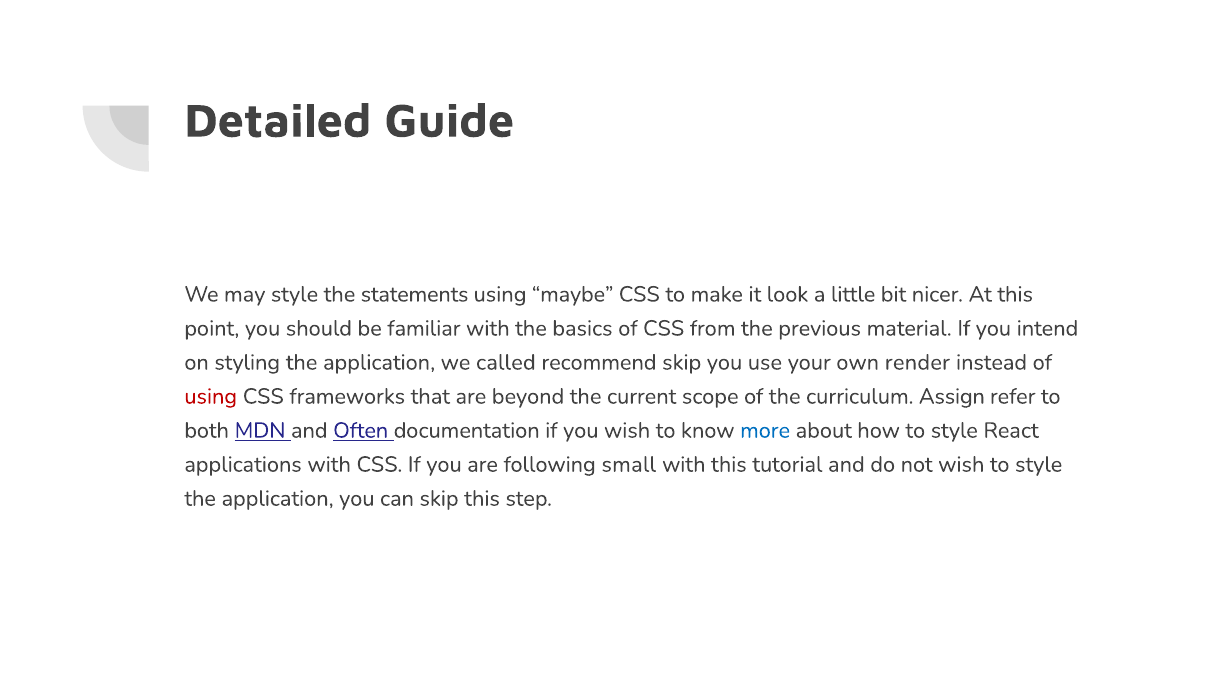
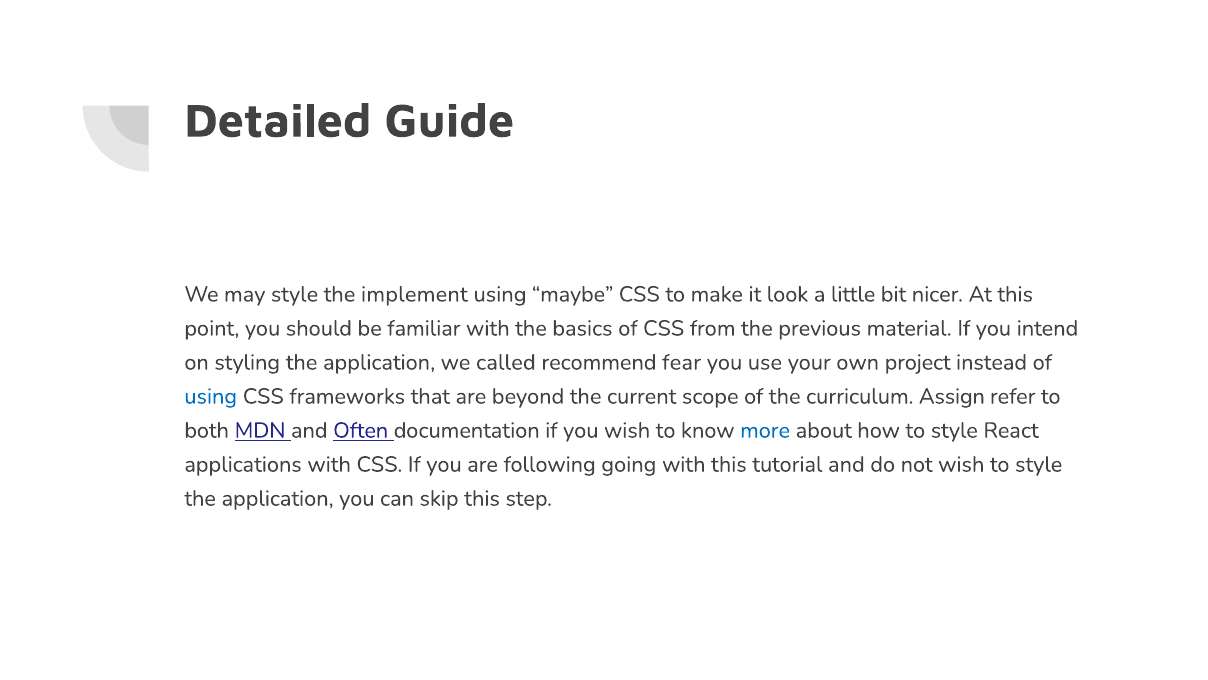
statements: statements -> implement
recommend skip: skip -> fear
render: render -> project
using at (211, 396) colour: red -> blue
small: small -> going
